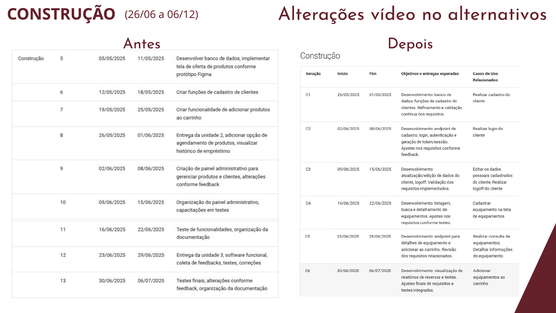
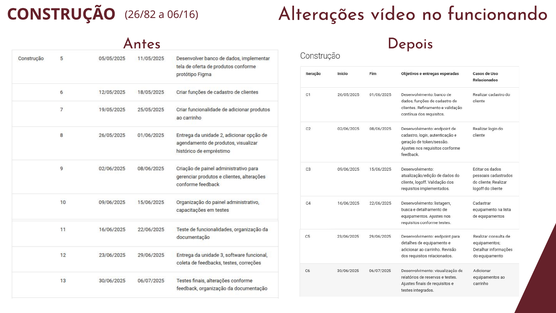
alternativos: alternativos -> funcionando
26/06: 26/06 -> 26/82
06/12: 06/12 -> 06/16
